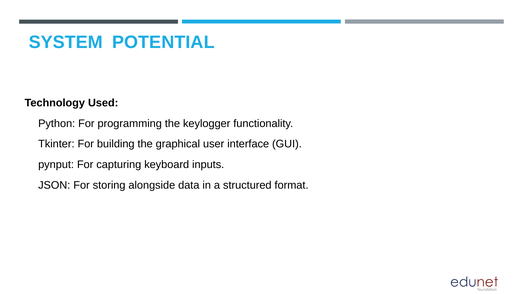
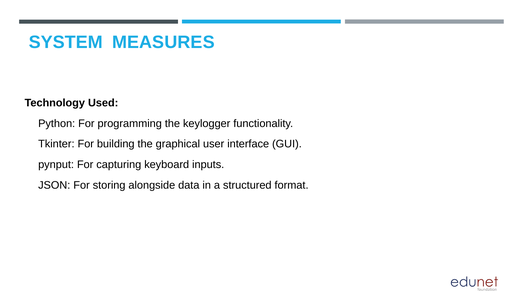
POTENTIAL: POTENTIAL -> MEASURES
